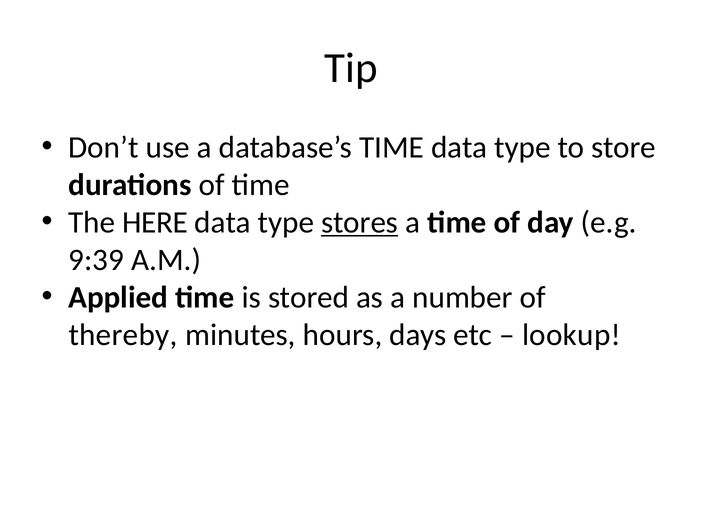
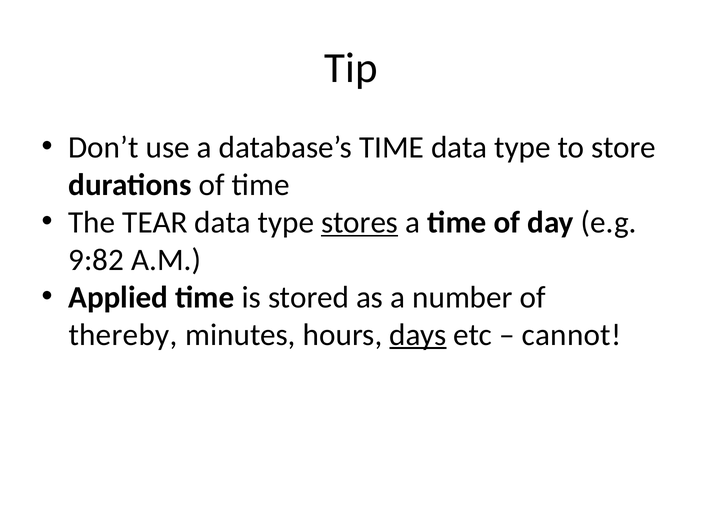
HERE: HERE -> TEAR
9:39: 9:39 -> 9:82
days underline: none -> present
lookup: lookup -> cannot
